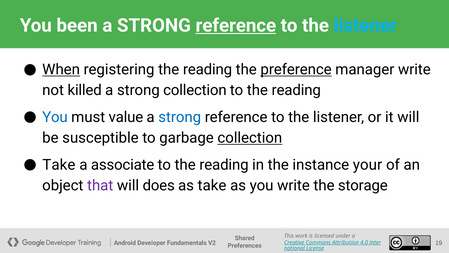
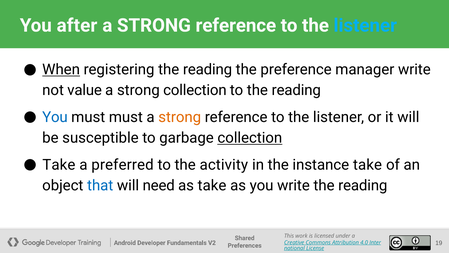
been: been -> after
reference at (236, 25) underline: present -> none
preference underline: present -> none
killed: killed -> value
must value: value -> must
strong at (180, 117) colour: blue -> orange
associate: associate -> preferred
reading at (224, 165): reading -> activity
instance your: your -> take
that colour: purple -> blue
does: does -> need
storage at (363, 185): storage -> reading
